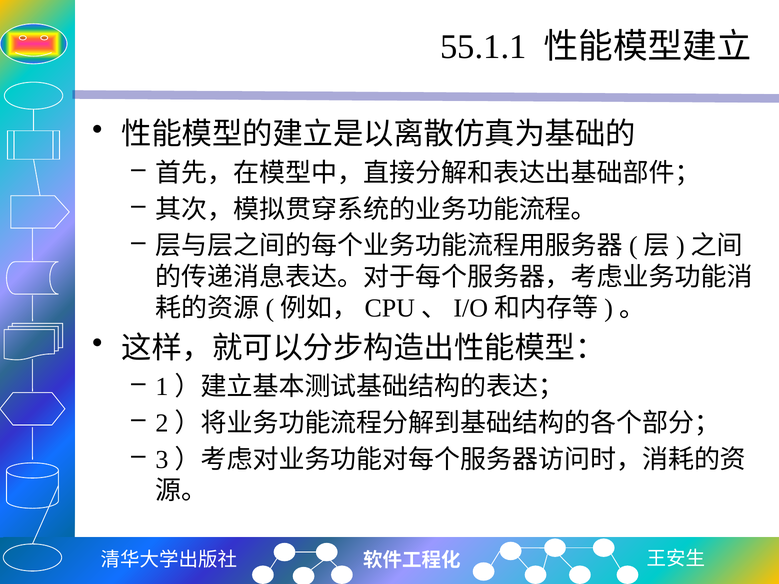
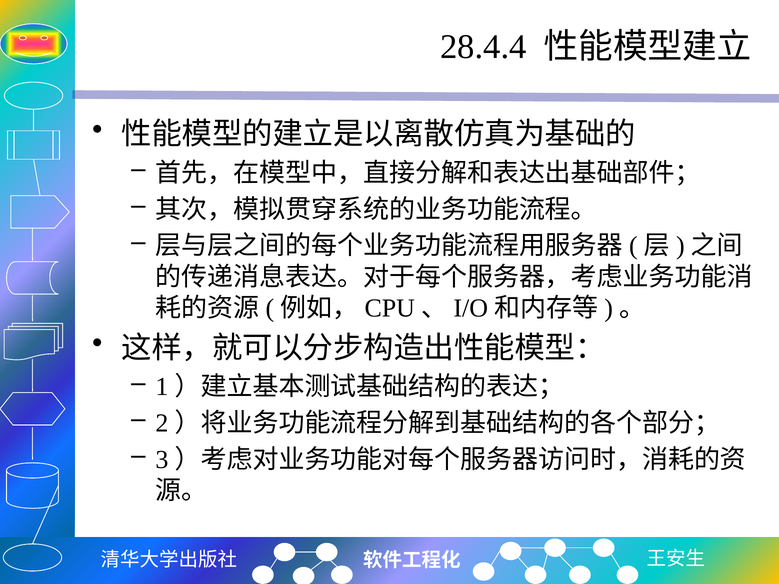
55.1.1: 55.1.1 -> 28.4.4
